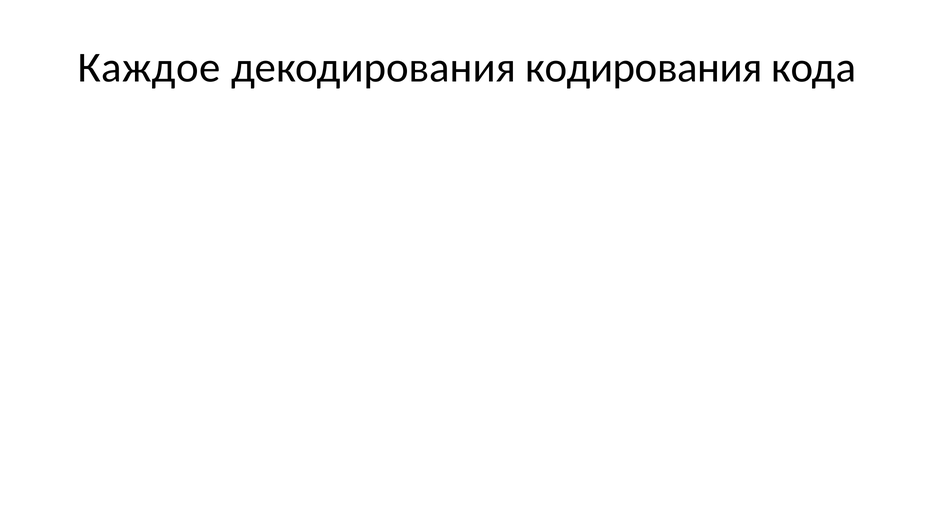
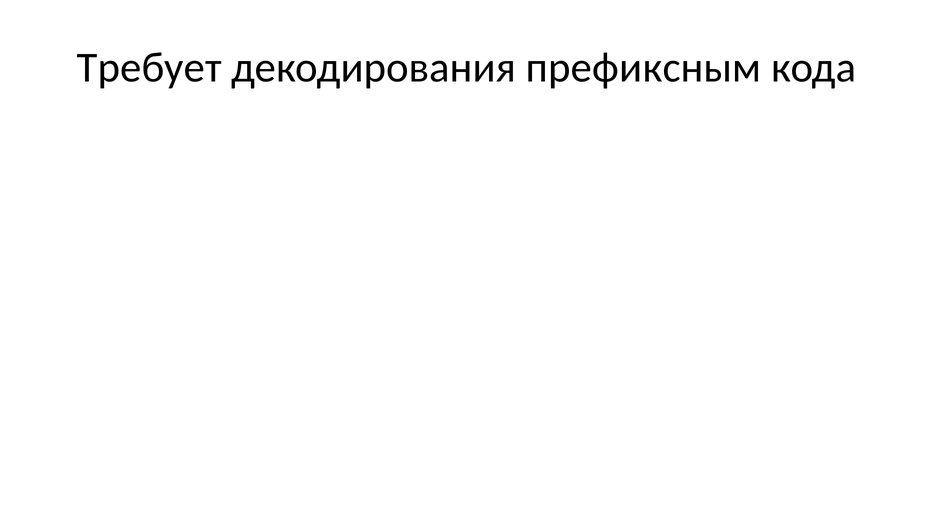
Каждое: Каждое -> Требует
кодирования: кодирования -> префиксным
